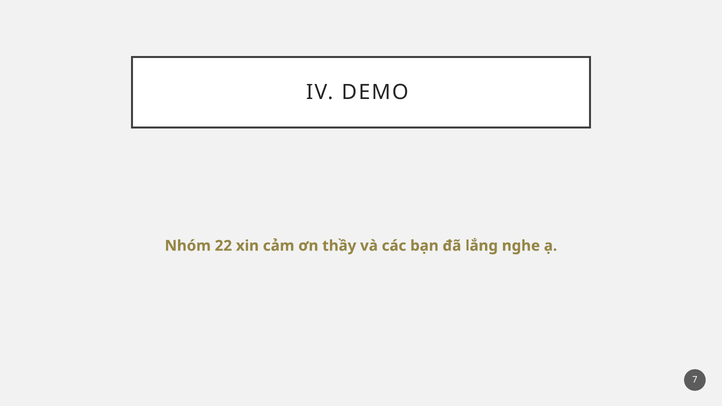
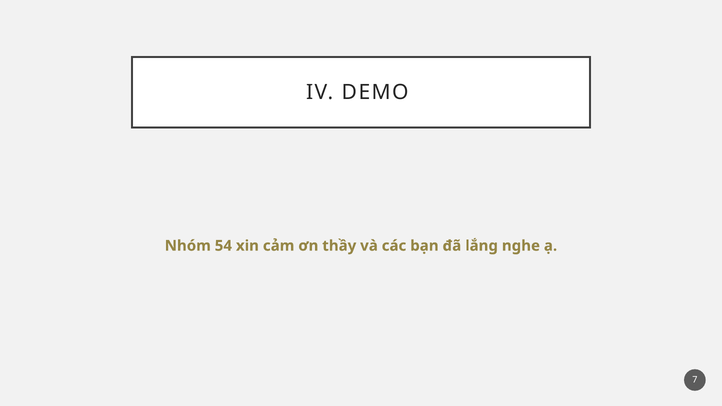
22: 22 -> 54
